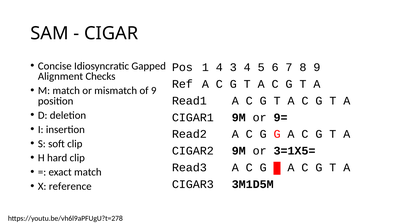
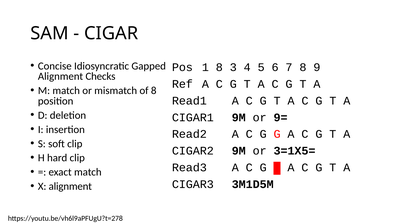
1 4: 4 -> 8
of 9: 9 -> 8
X reference: reference -> alignment
